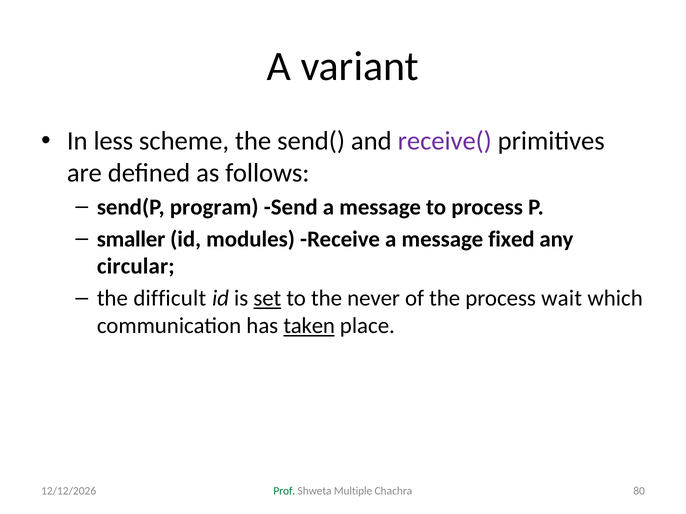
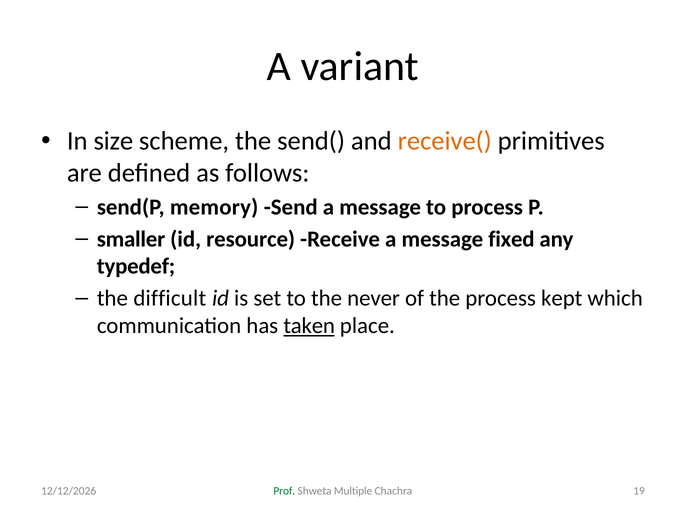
less: less -> size
receive( colour: purple -> orange
program: program -> memory
modules: modules -> resource
circular: circular -> typedef
set underline: present -> none
wait: wait -> kept
80: 80 -> 19
